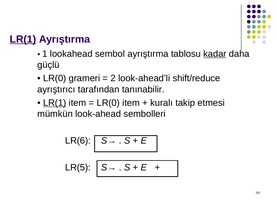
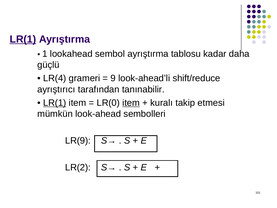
kadar underline: present -> none
LR(0 at (55, 78): LR(0 -> LR(4
2: 2 -> 9
item at (131, 103) underline: none -> present
LR(6: LR(6 -> LR(9
LR(5: LR(5 -> LR(2
